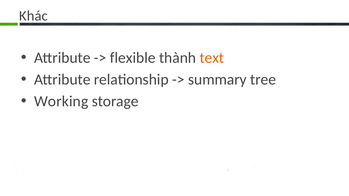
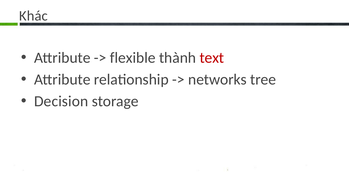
text colour: orange -> red
summary: summary -> networks
Working: Working -> Decision
